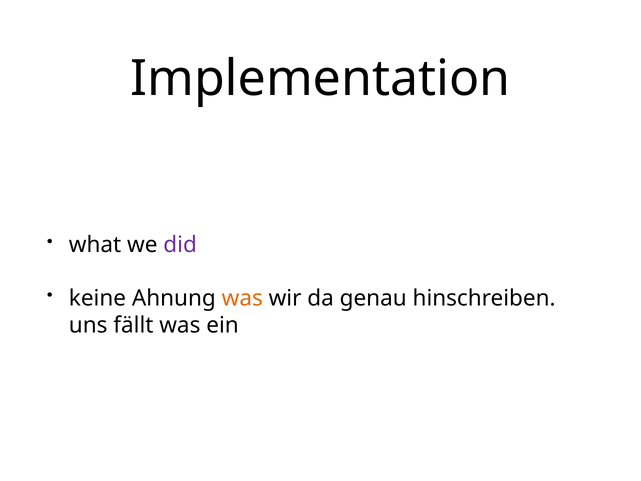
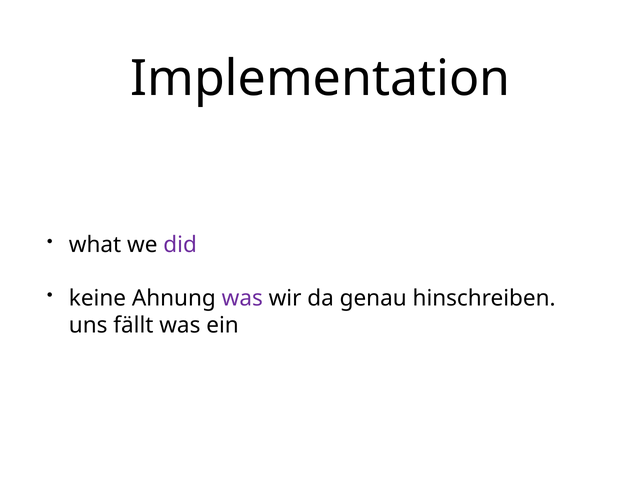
was at (242, 298) colour: orange -> purple
